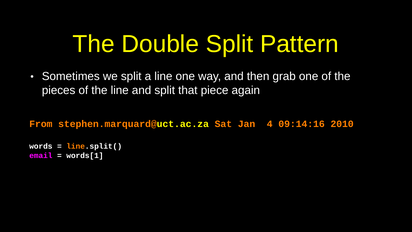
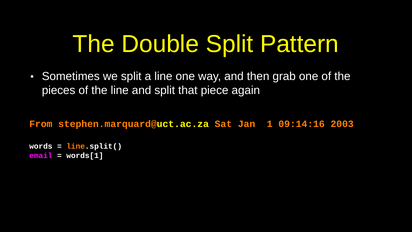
4: 4 -> 1
2010: 2010 -> 2003
